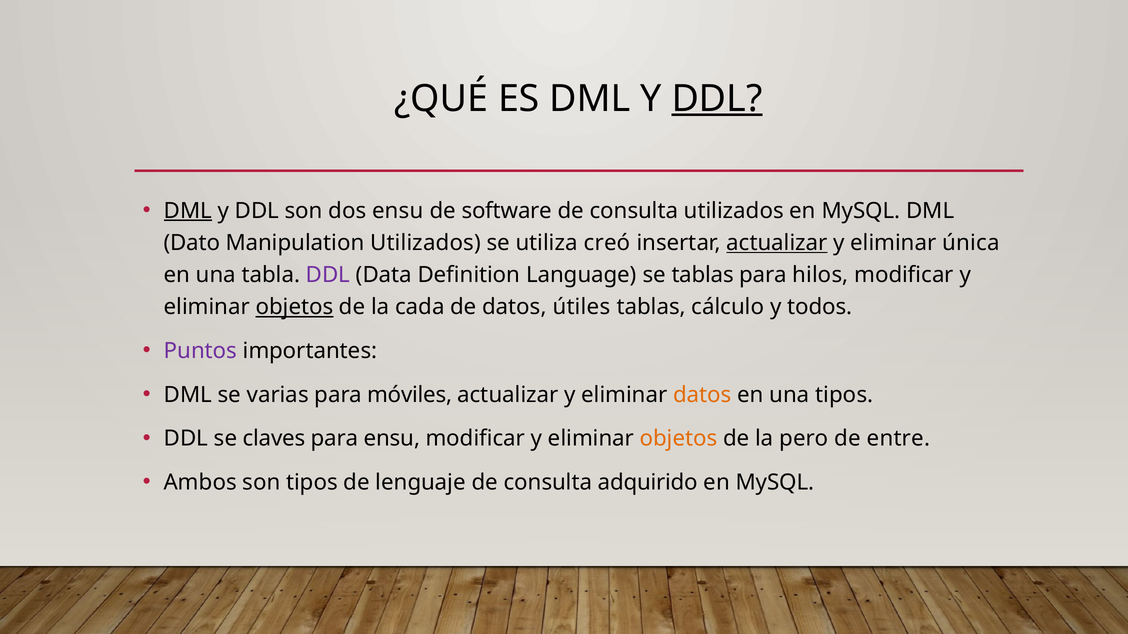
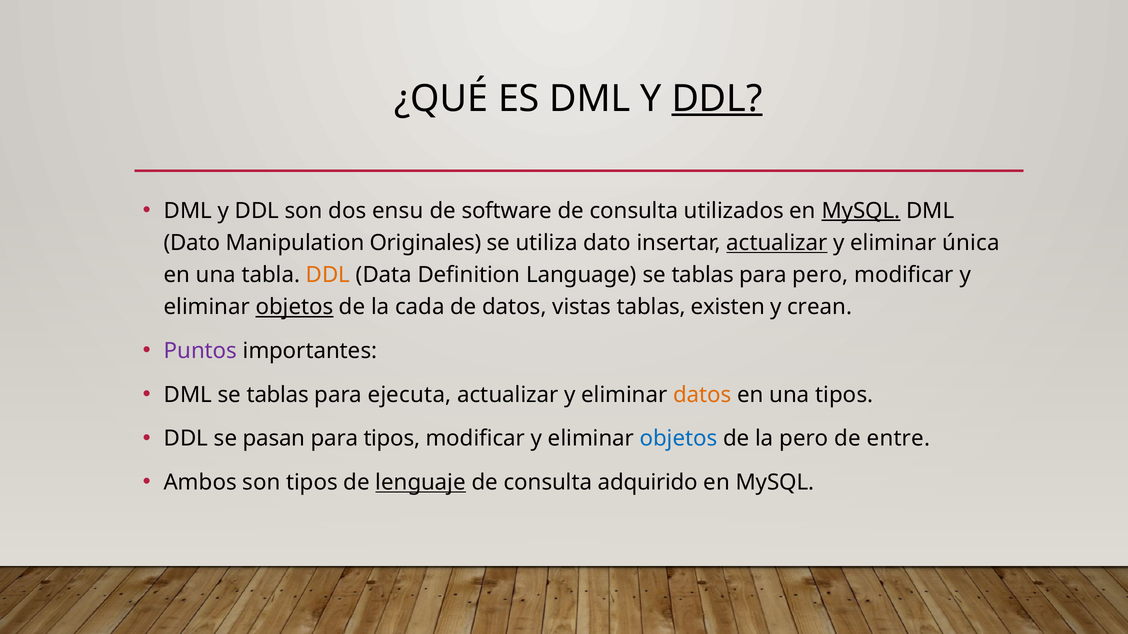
DML at (188, 211) underline: present -> none
MySQL at (861, 211) underline: none -> present
Manipulation Utilizados: Utilizados -> Originales
utiliza creó: creó -> dato
DDL at (328, 275) colour: purple -> orange
para hilos: hilos -> pero
útiles: útiles -> vistas
cálculo: cálculo -> existen
todos: todos -> crean
DML se varias: varias -> tablas
móviles: móviles -> ejecuta
claves: claves -> pasan
para ensu: ensu -> tipos
objetos at (679, 439) colour: orange -> blue
lenguaje underline: none -> present
